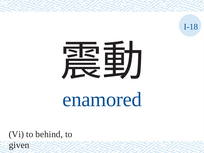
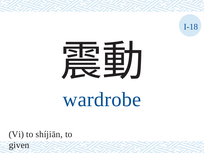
enamored: enamored -> wardrobe
behind: behind -> shíjiān
